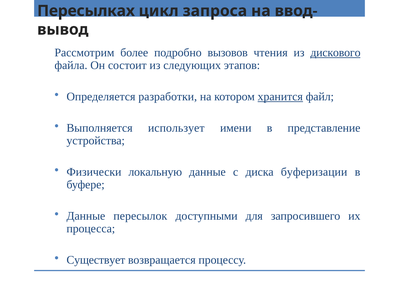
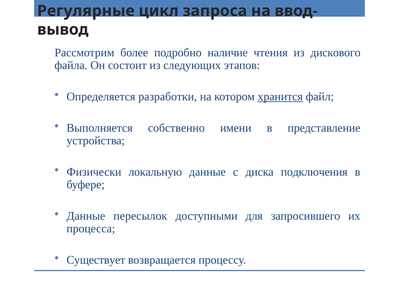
Пересылках: Пересылках -> Регулярные
вызовов: вызовов -> наличие
дискового underline: present -> none
использует: использует -> собственно
буферизации: буферизации -> подключения
